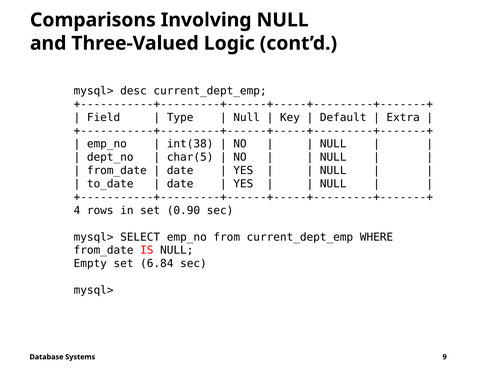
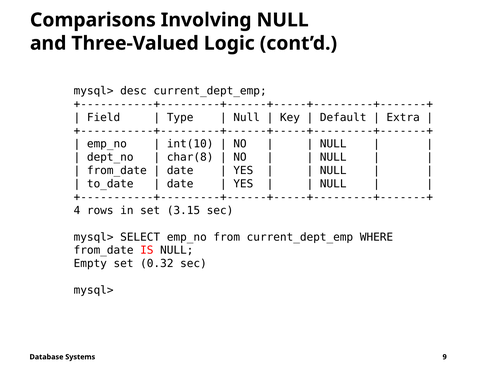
int(38: int(38 -> int(10
char(5: char(5 -> char(8
0.90: 0.90 -> 3.15
6.84: 6.84 -> 0.32
